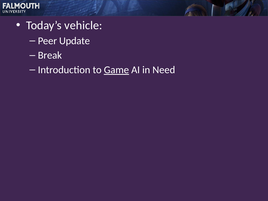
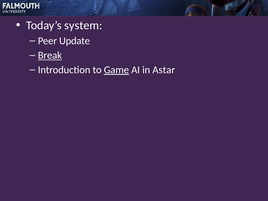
vehicle: vehicle -> system
Break underline: none -> present
Need: Need -> Astar
